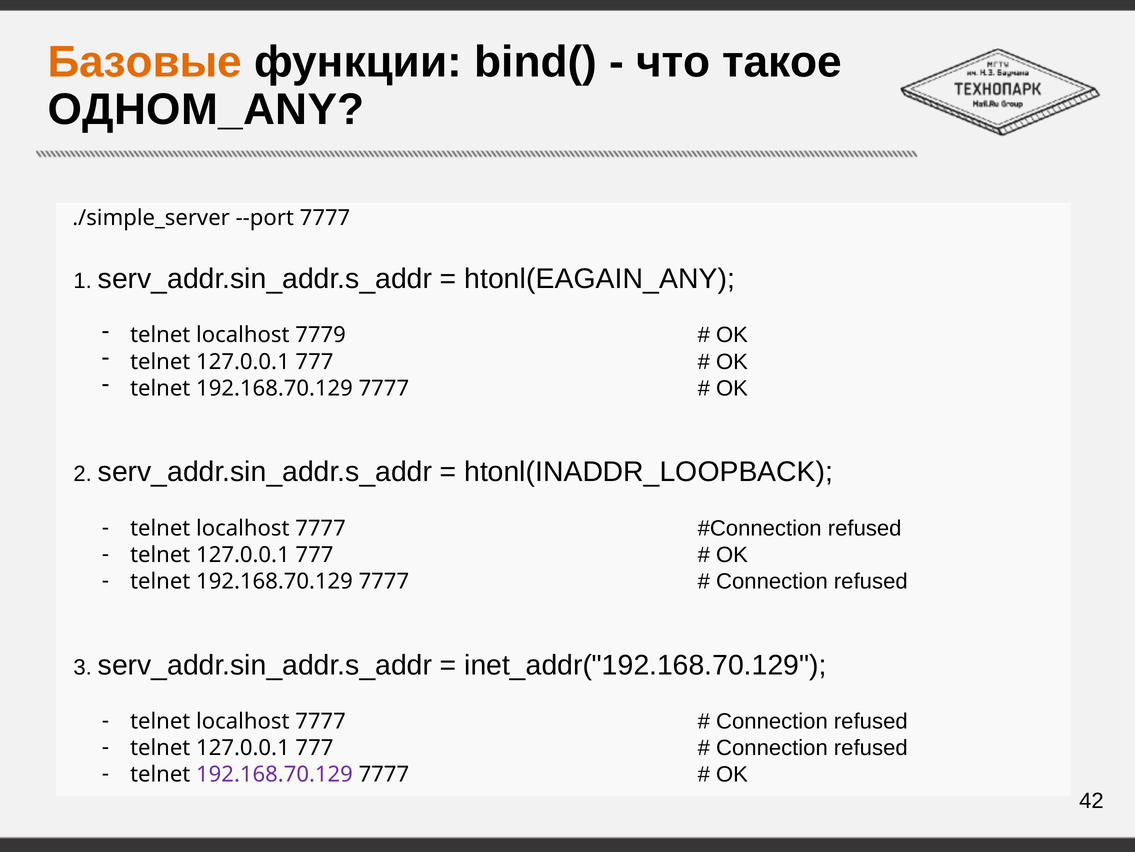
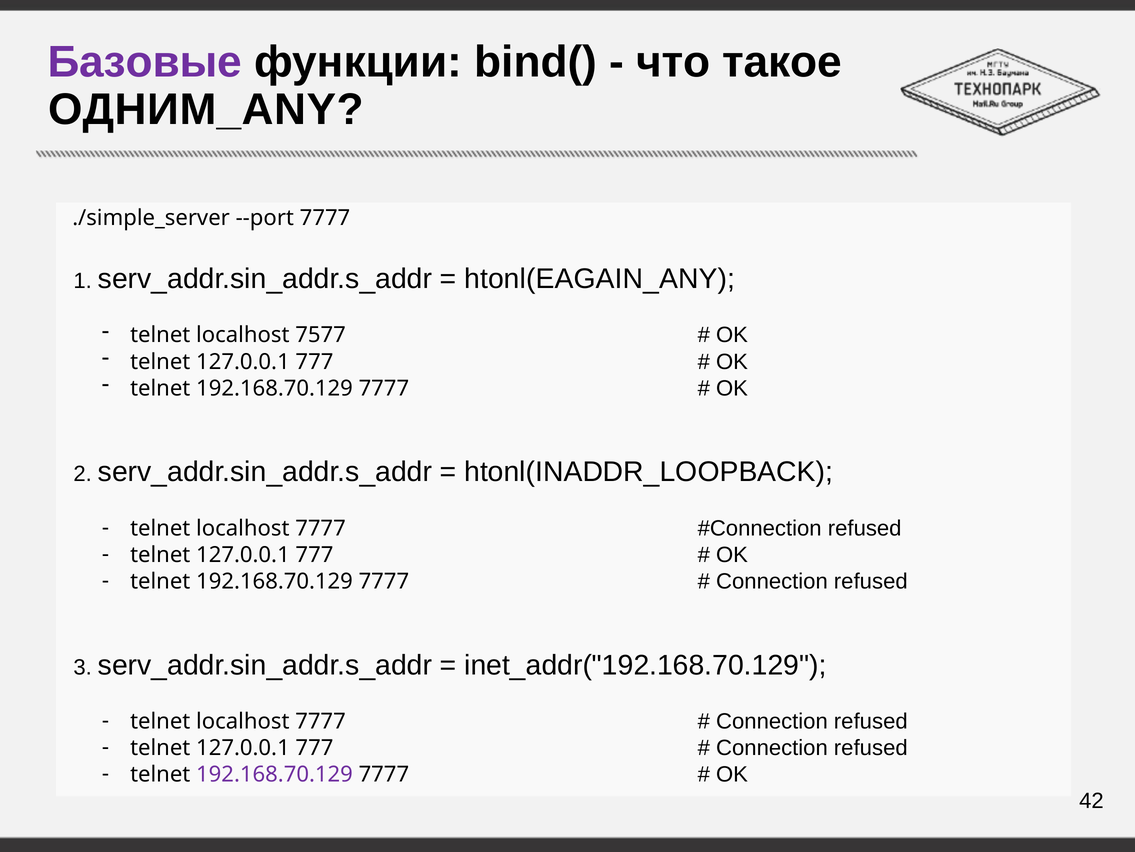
Базовые colour: orange -> purple
ОДНОМ_ANY: ОДНОМ_ANY -> ОДНИМ_ANY
7779: 7779 -> 7577
